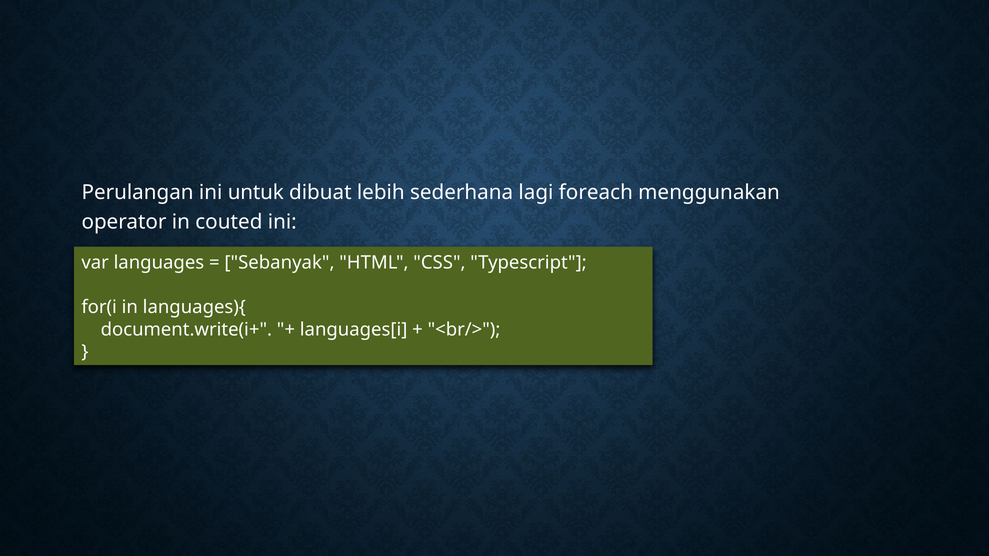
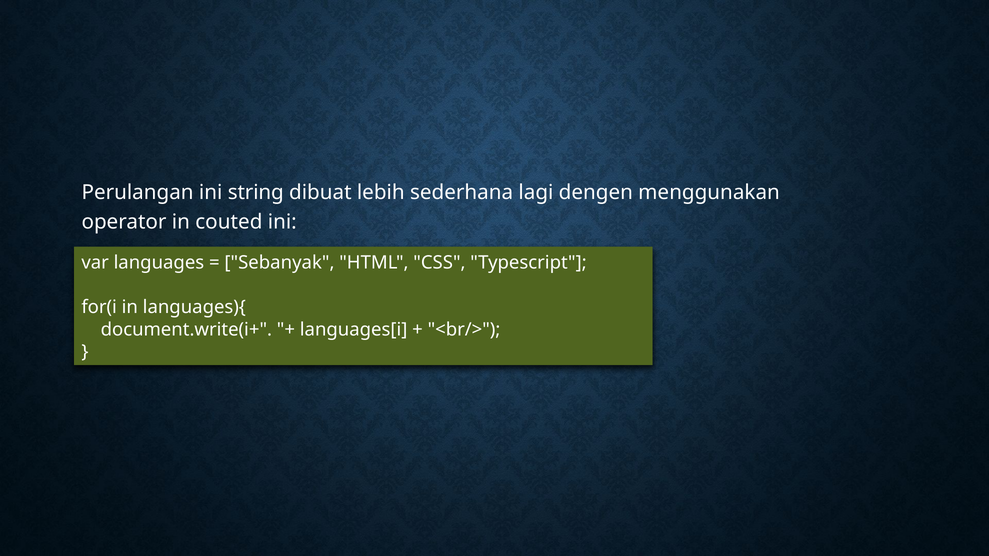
untuk: untuk -> string
foreach: foreach -> dengen
